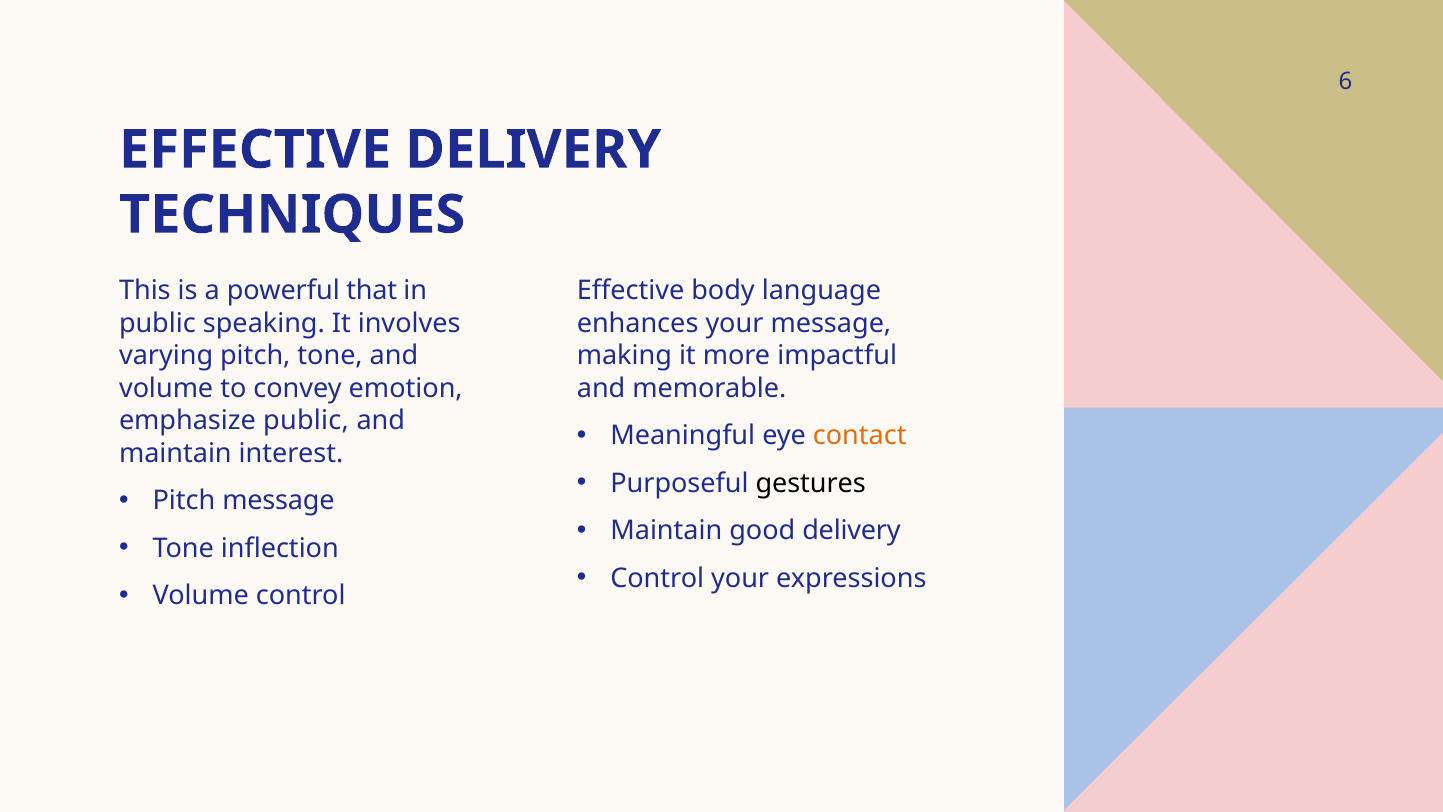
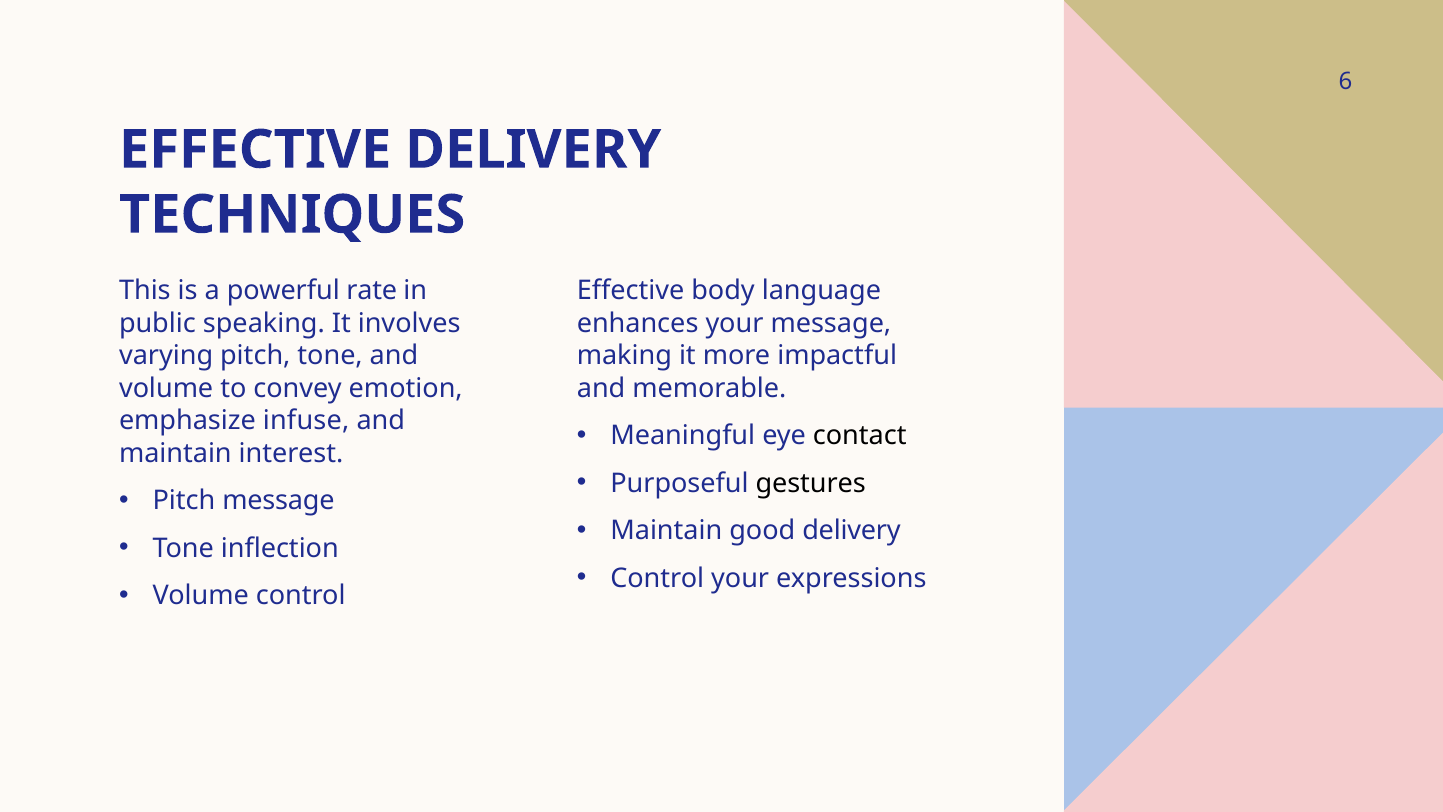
that: that -> rate
emphasize public: public -> infuse
contact colour: orange -> black
